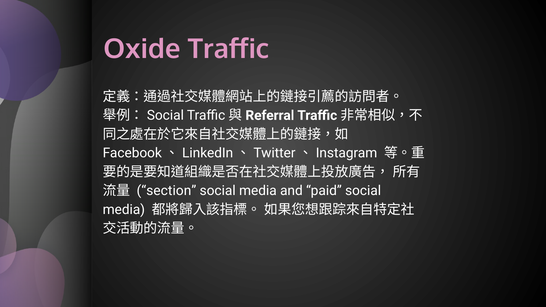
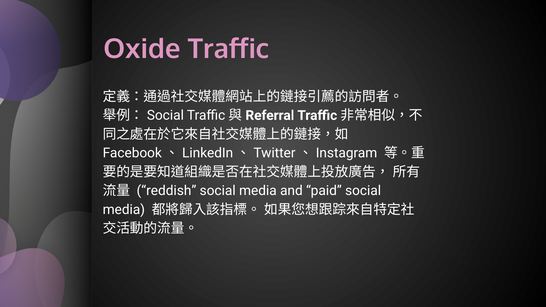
section: section -> reddish
